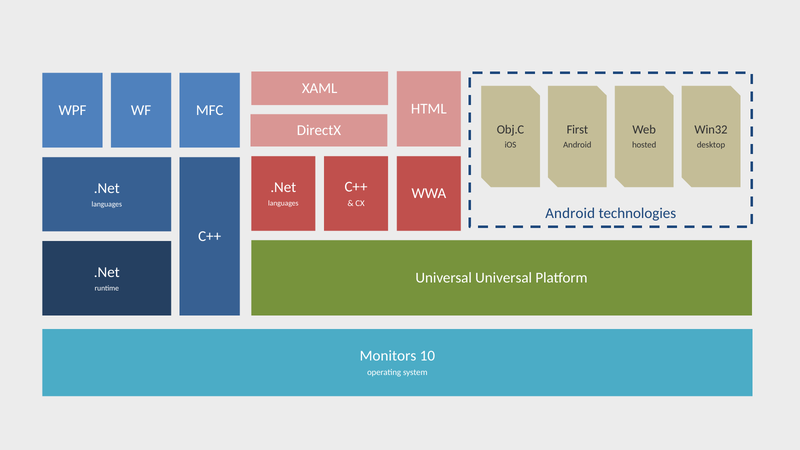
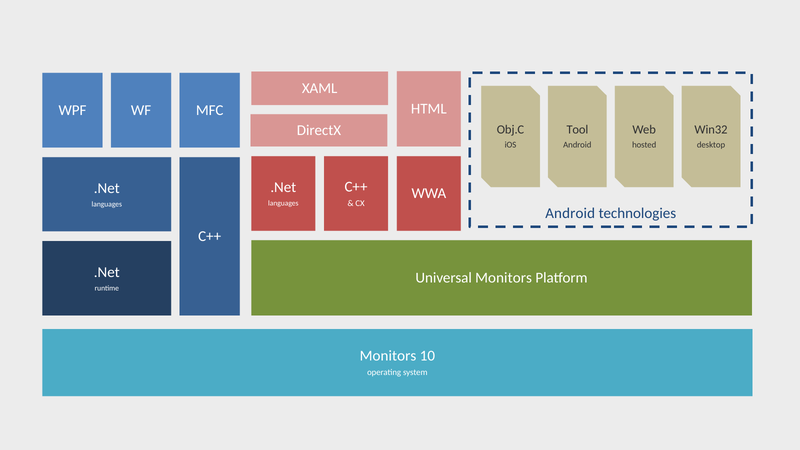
First: First -> Tool
Universal Universal: Universal -> Monitors
